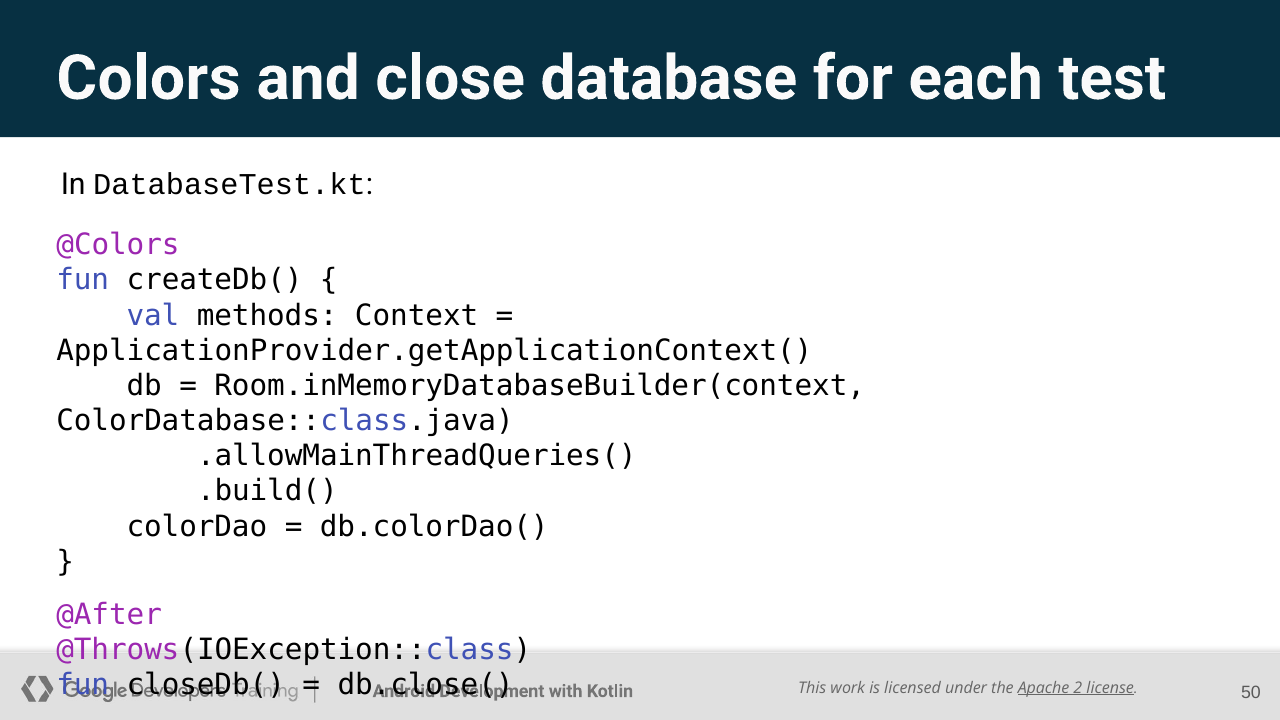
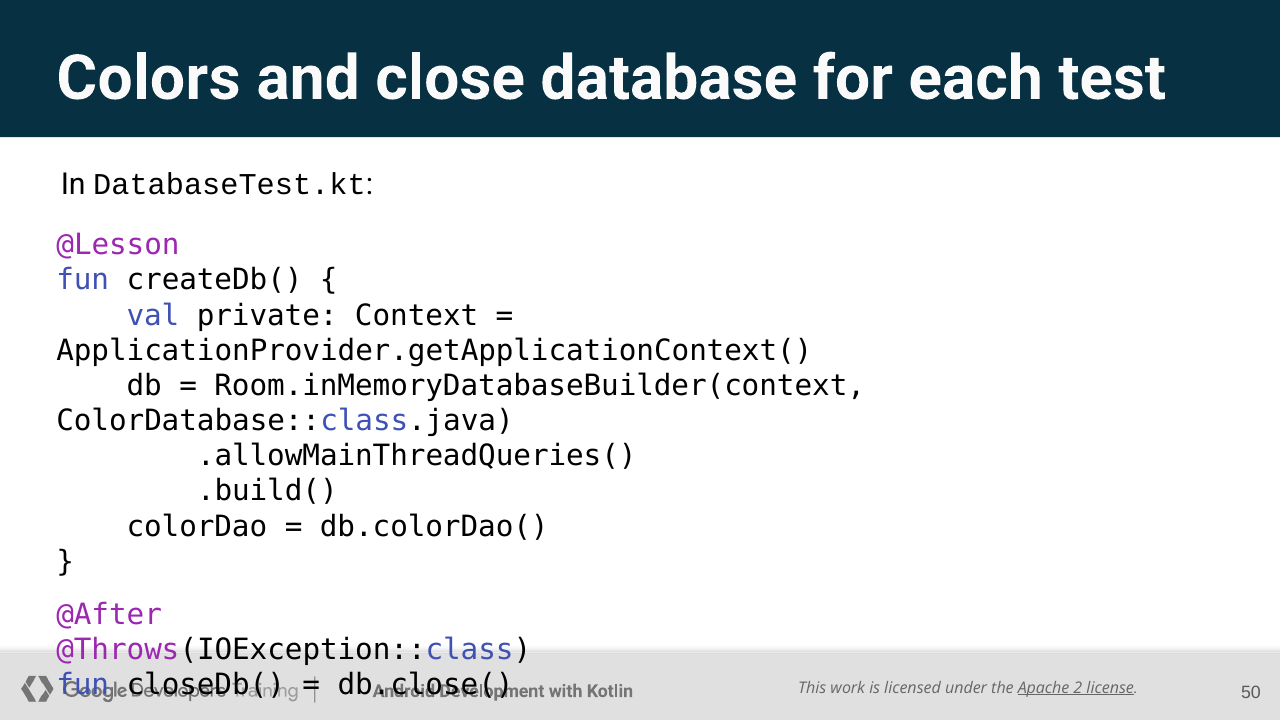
@Colors: @Colors -> @Lesson
methods: methods -> private
